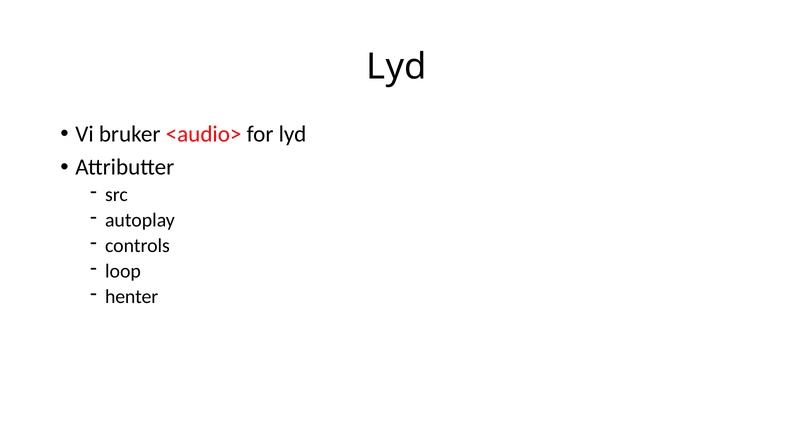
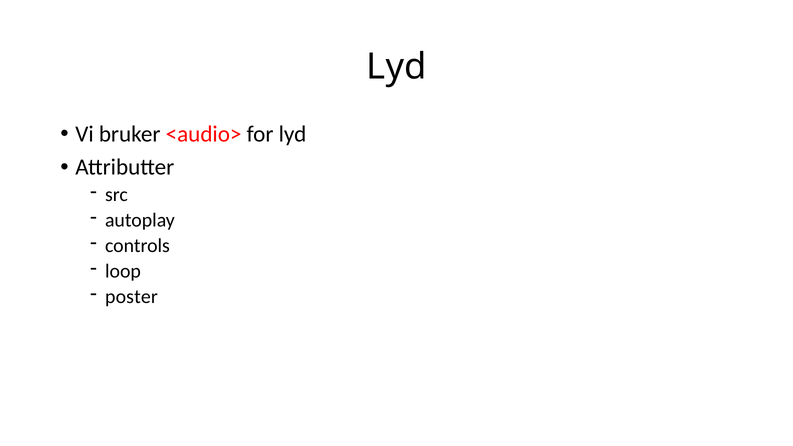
henter: henter -> poster
